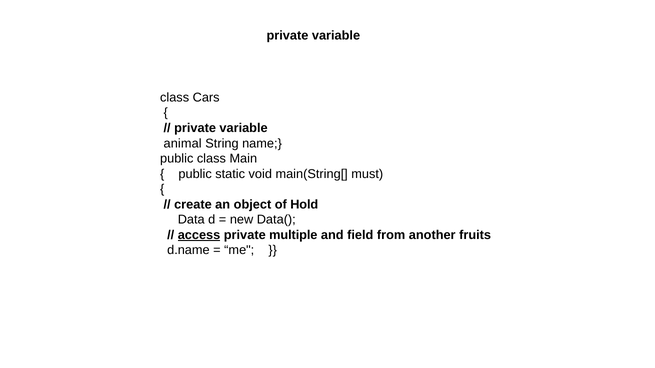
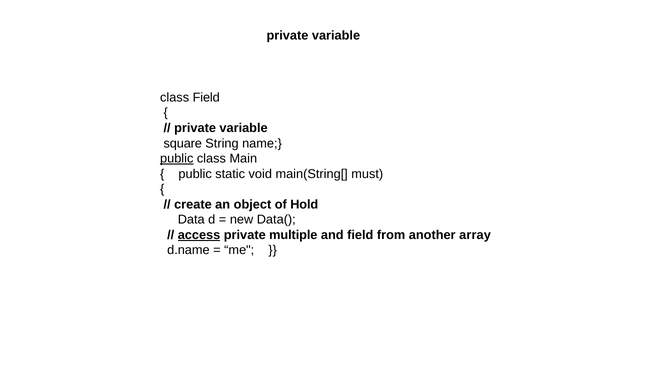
class Cars: Cars -> Field
animal: animal -> square
public at (177, 159) underline: none -> present
fruits: fruits -> array
